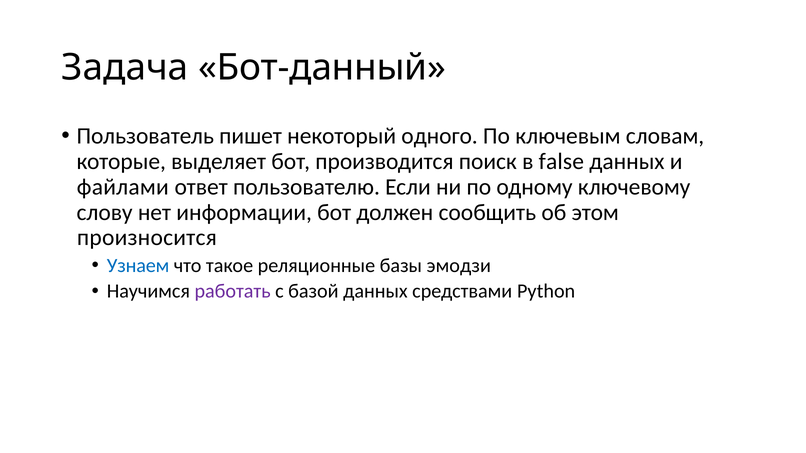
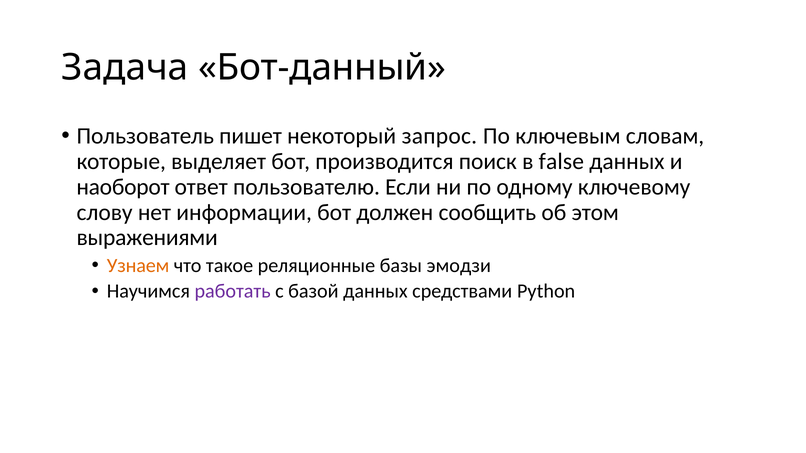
одного: одного -> запрос
файлами: файлами -> наоборот
произносится: произносится -> выражениями
Узнаем colour: blue -> orange
